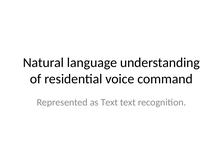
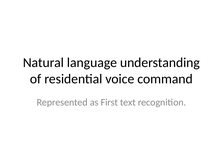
as Text: Text -> First
